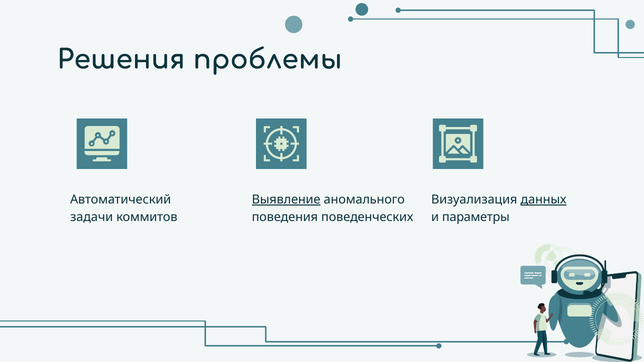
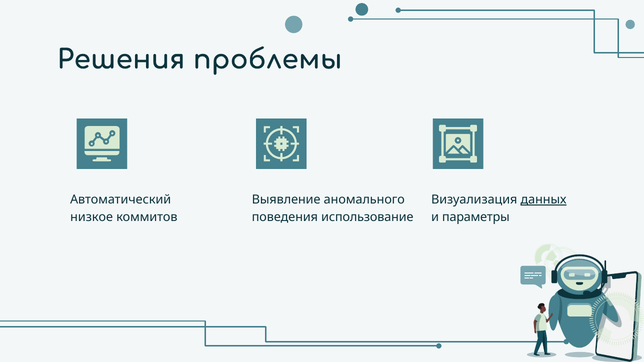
Выявление underline: present -> none
задачи: задачи -> низкое
поведенческих: поведенческих -> использование
